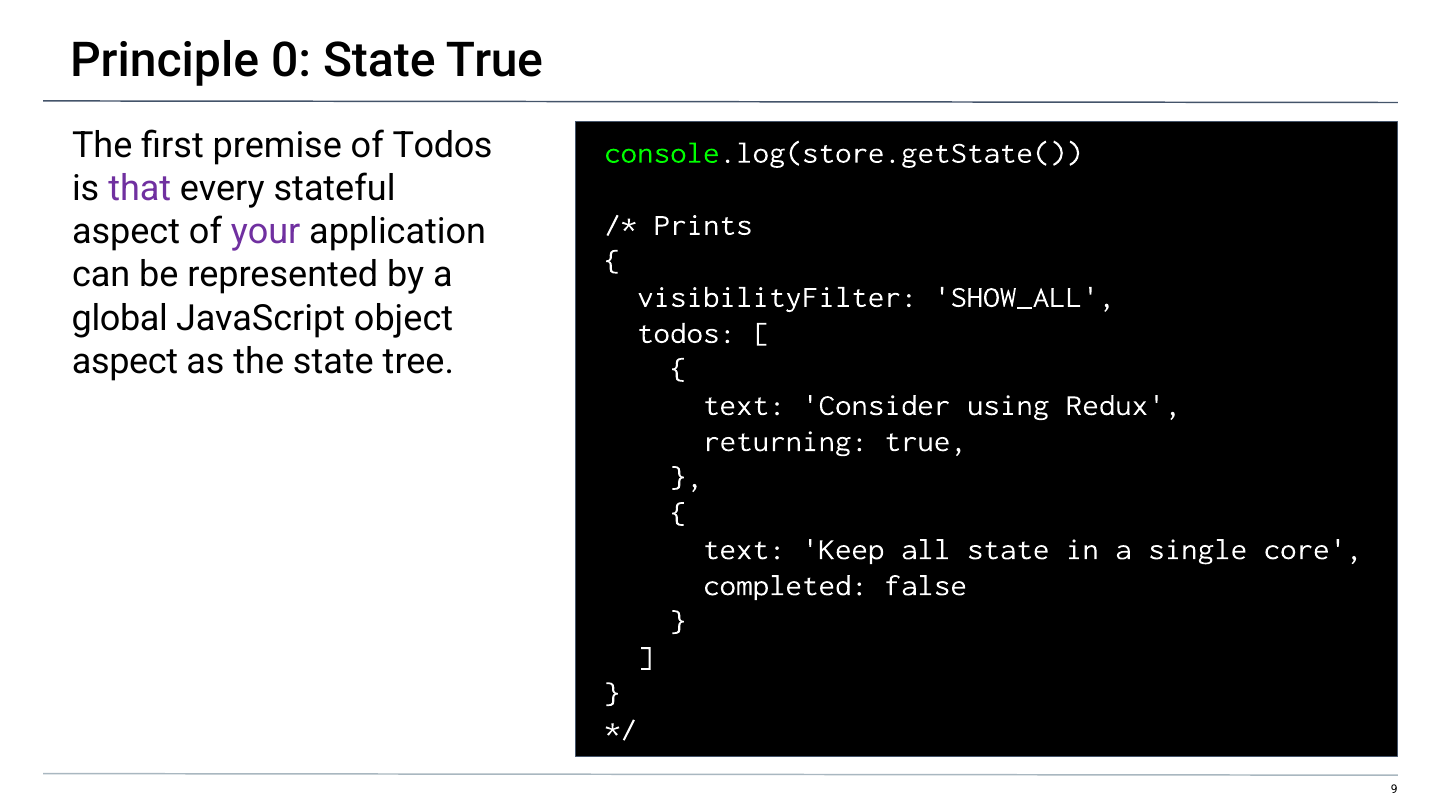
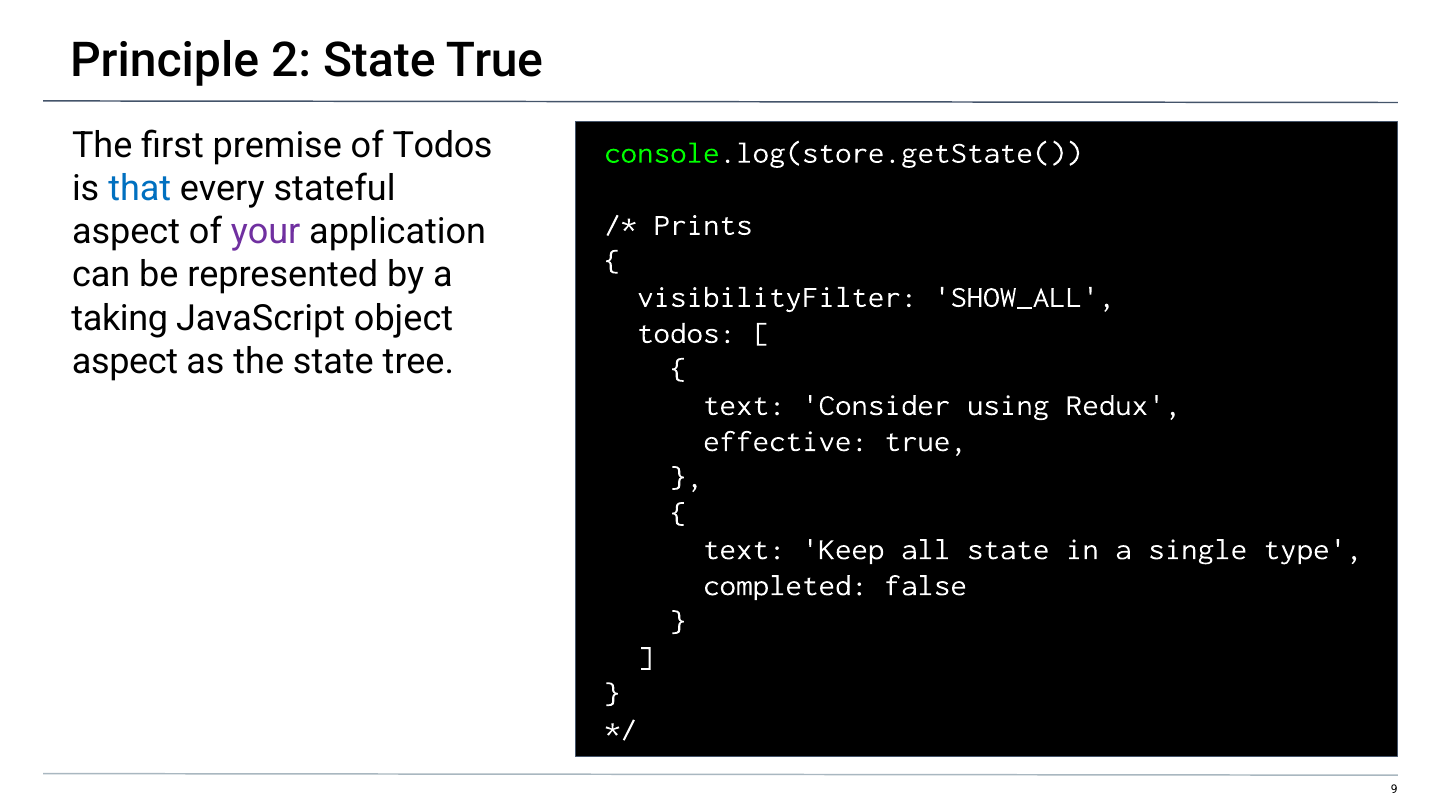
0: 0 -> 2
that colour: purple -> blue
global: global -> taking
returning: returning -> effective
core: core -> type
